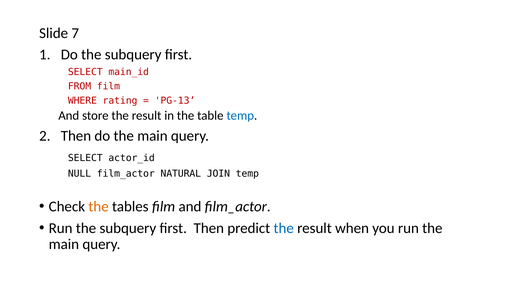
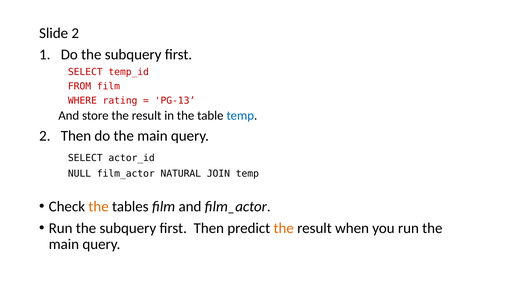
Slide 7: 7 -> 2
main_id: main_id -> temp_id
the at (284, 228) colour: blue -> orange
